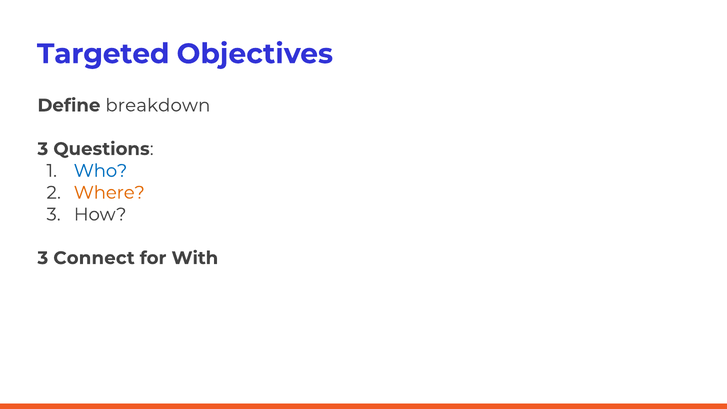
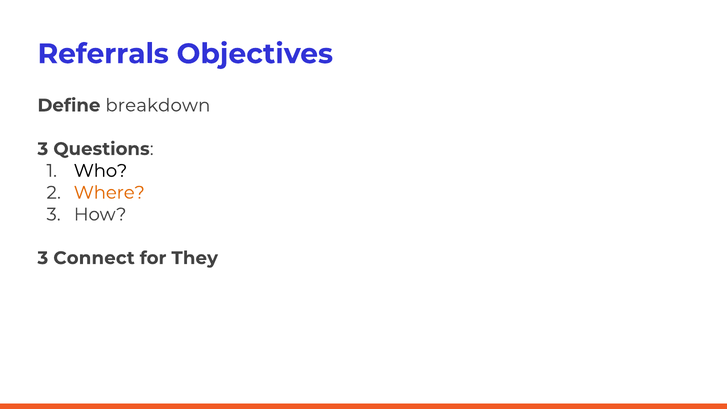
Targeted: Targeted -> Referrals
Who colour: blue -> black
With: With -> They
